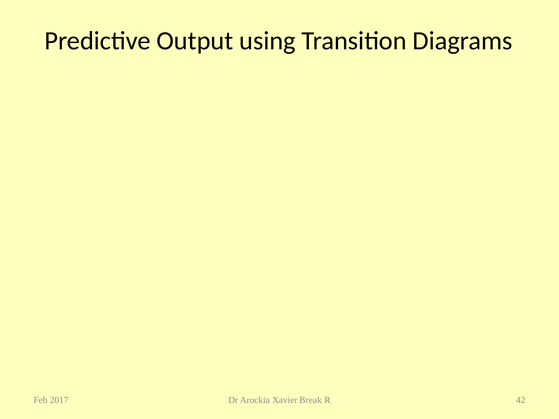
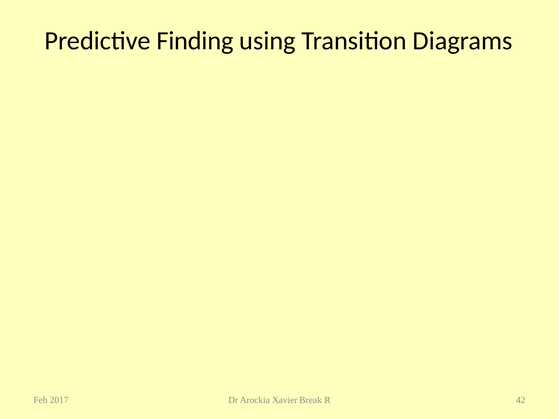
Output: Output -> Finding
